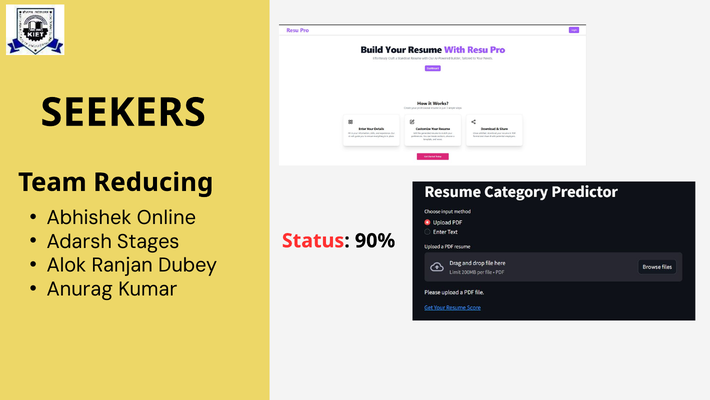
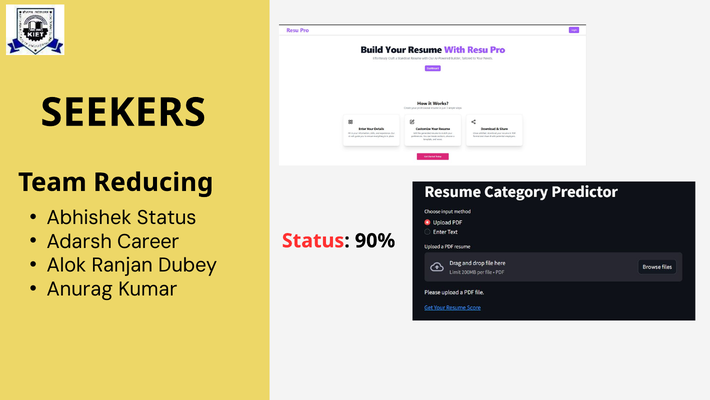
Abhishek Online: Online -> Status
Stages: Stages -> Career
